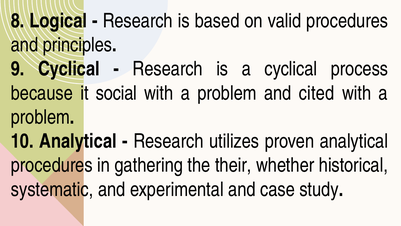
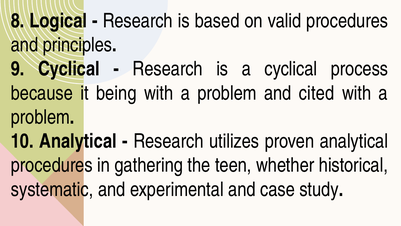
social: social -> being
their: their -> teen
